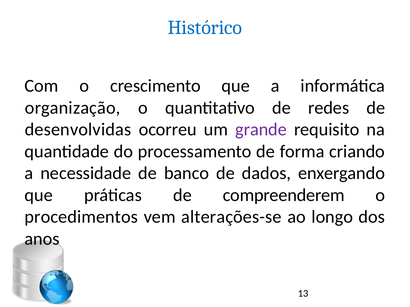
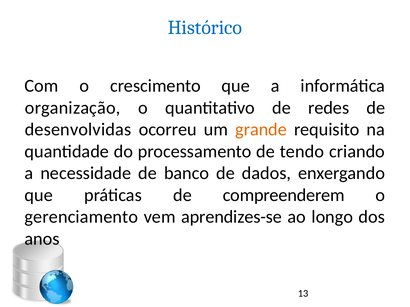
grande colour: purple -> orange
forma: forma -> tendo
procedimentos: procedimentos -> gerenciamento
alterações-se: alterações-se -> aprendizes-se
